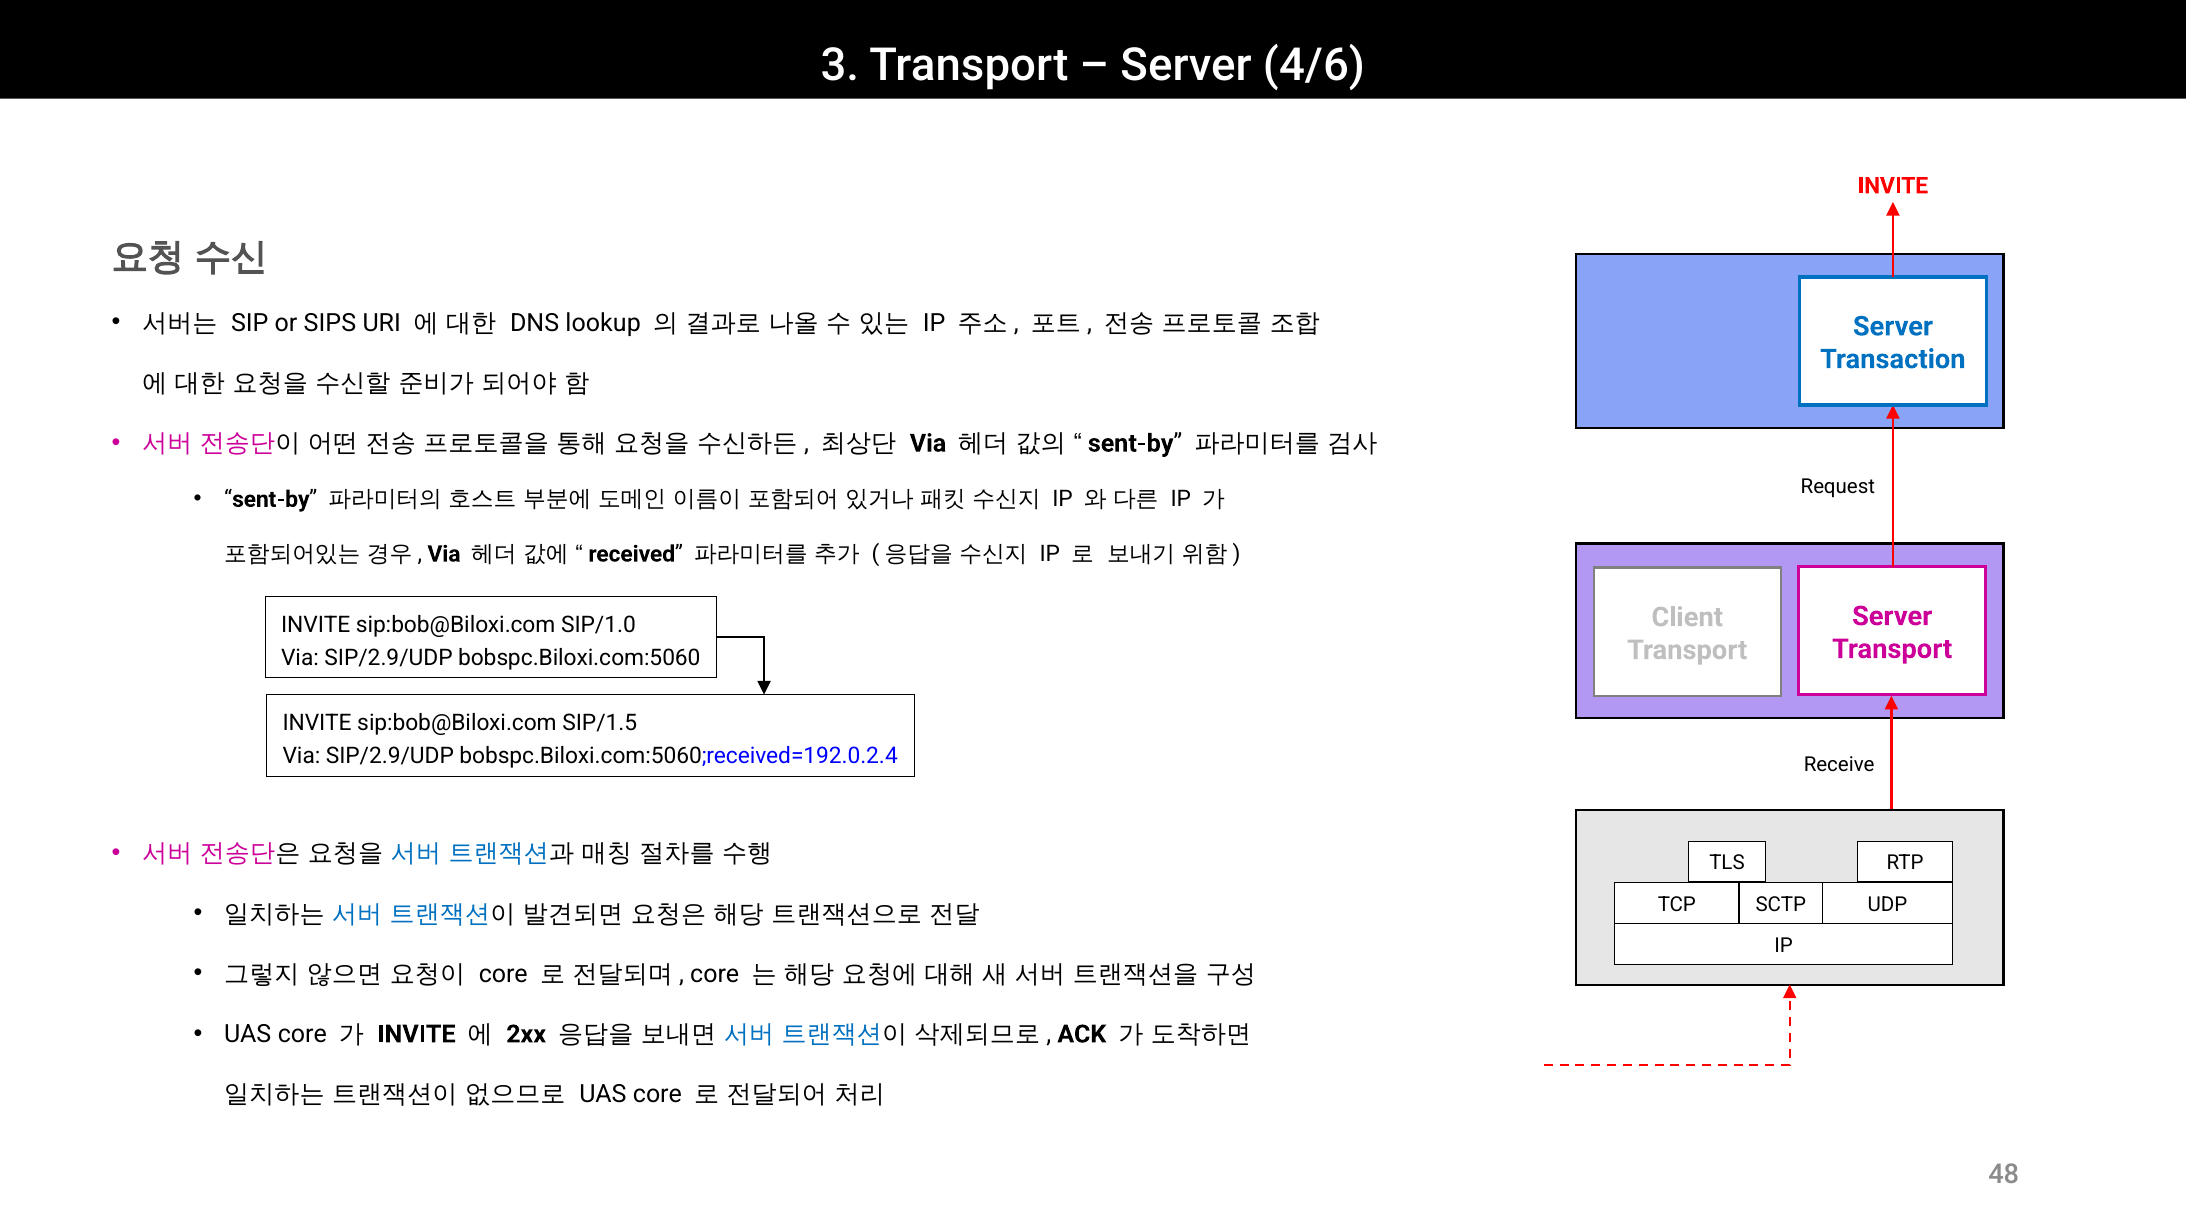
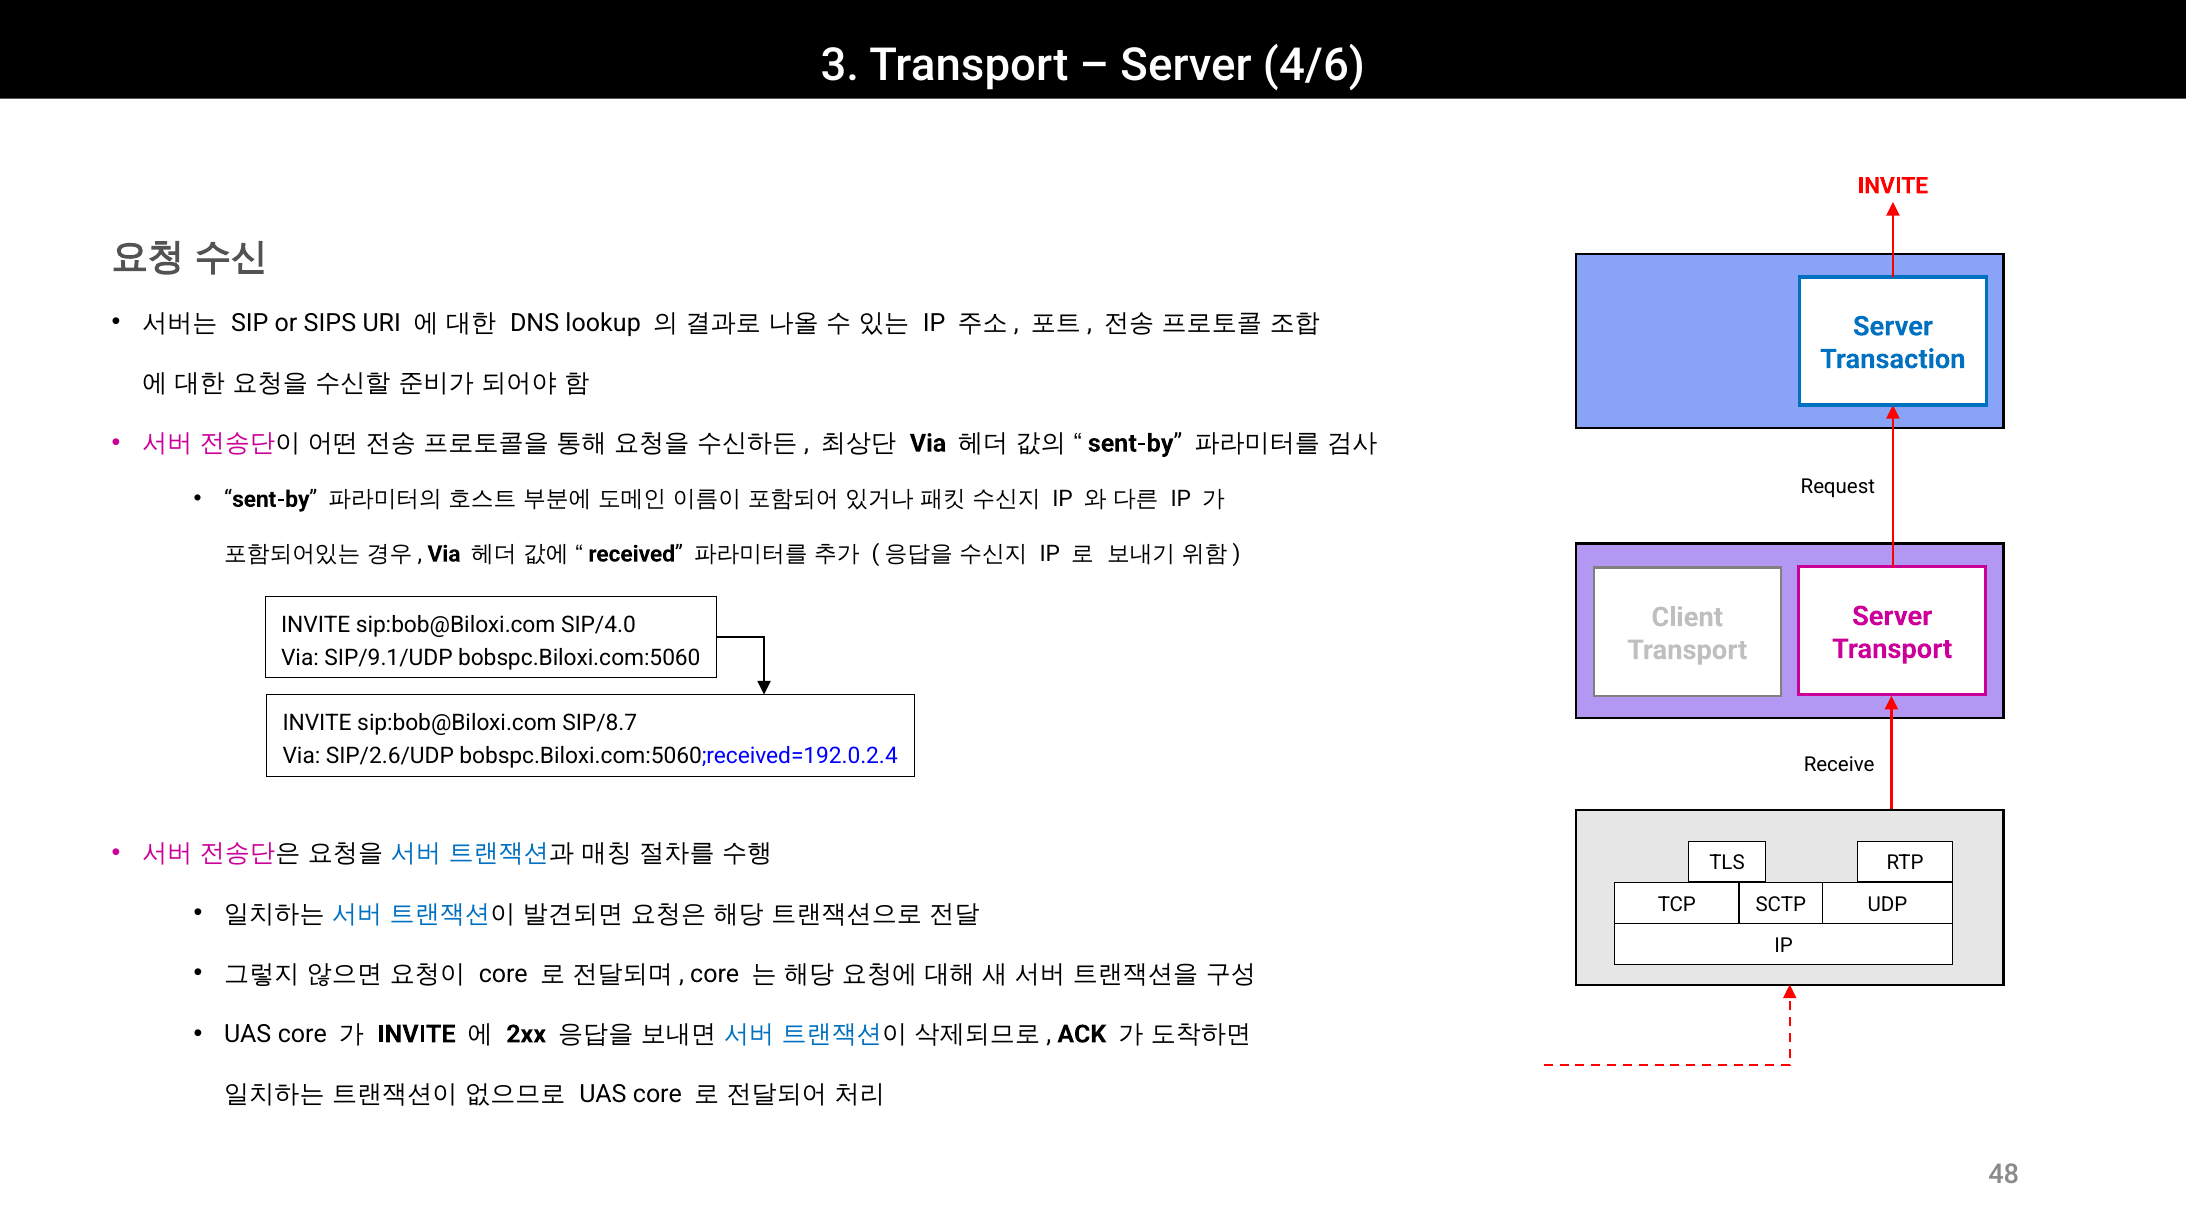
SIP/1.0: SIP/1.0 -> SIP/4.0
SIP/2.9/UDP at (389, 658): SIP/2.9/UDP -> SIP/9.1/UDP
SIP/1.5: SIP/1.5 -> SIP/8.7
SIP/2.9/UDP at (390, 756): SIP/2.9/UDP -> SIP/2.6/UDP
